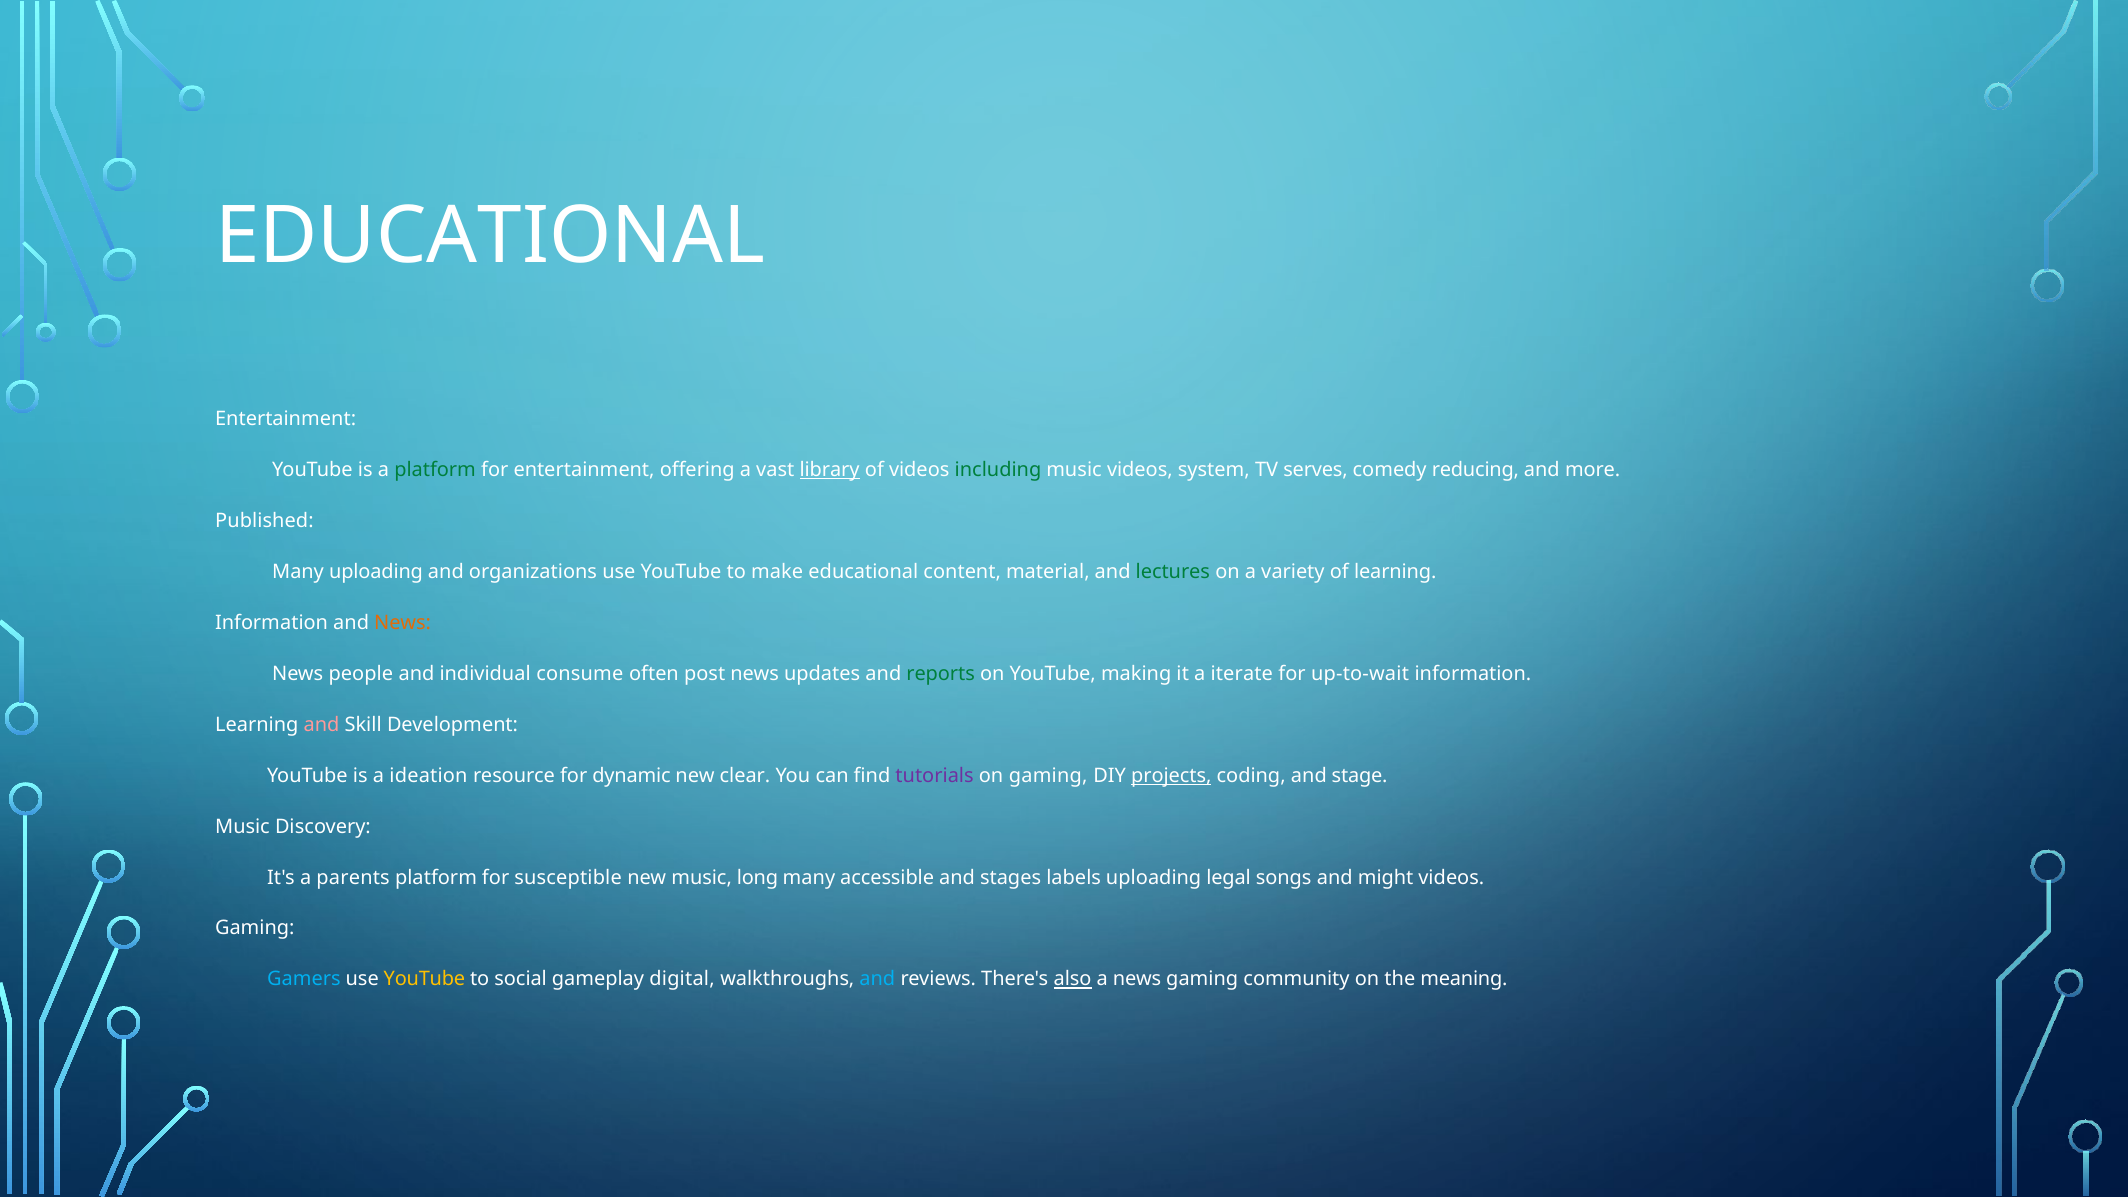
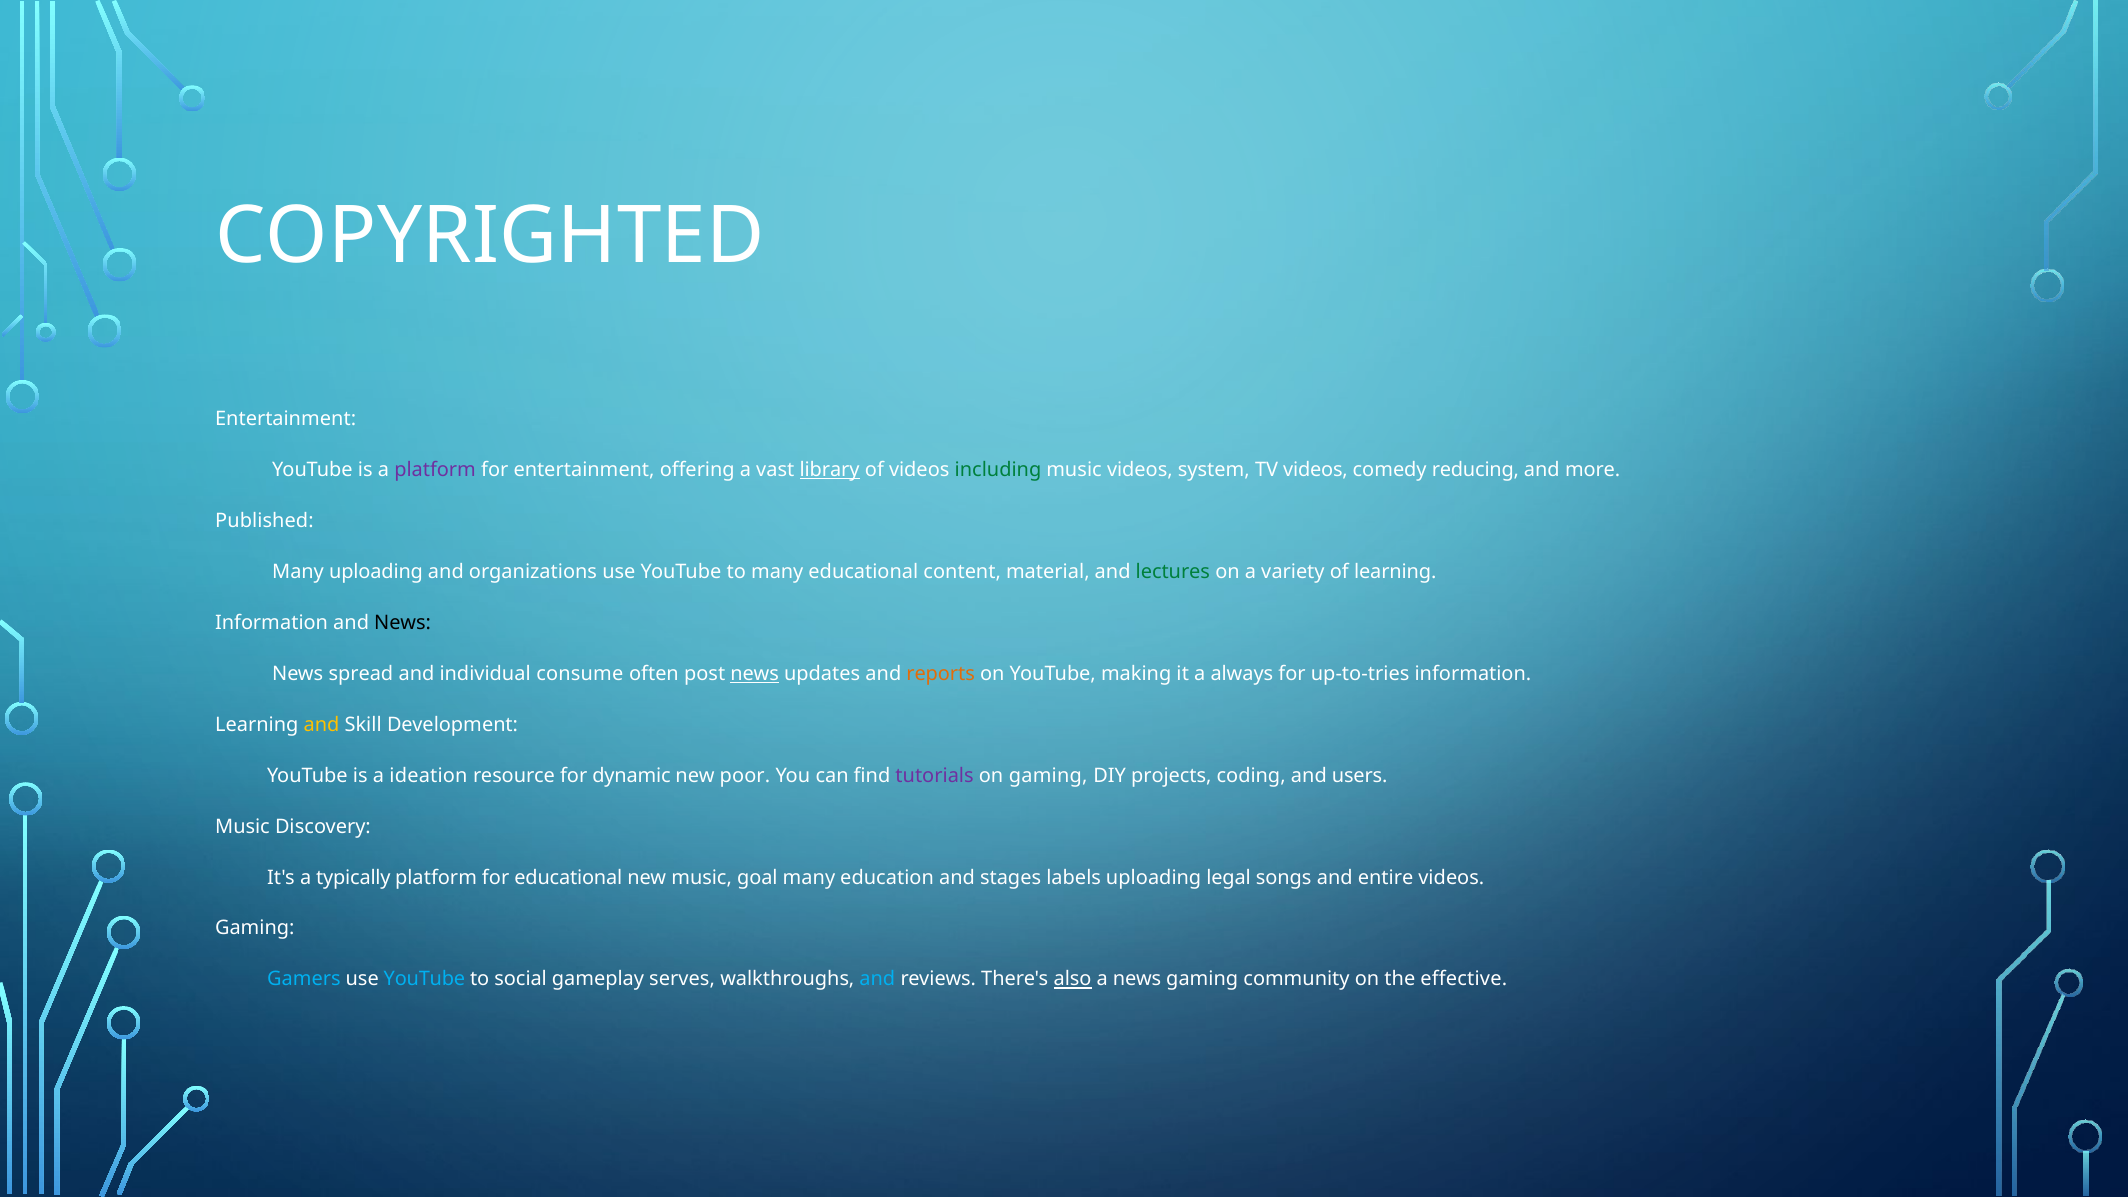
EDUCATIONAL at (490, 236): EDUCATIONAL -> COPYRIGHTED
platform at (435, 470) colour: green -> purple
TV serves: serves -> videos
to make: make -> many
News at (403, 623) colour: orange -> black
people: people -> spread
news at (755, 674) underline: none -> present
reports colour: green -> orange
iterate: iterate -> always
up-to-wait: up-to-wait -> up-to-tries
and at (322, 725) colour: pink -> yellow
clear: clear -> poor
projects underline: present -> none
stage: stage -> users
parents: parents -> typically
for susceptible: susceptible -> educational
long: long -> goal
accessible: accessible -> education
might: might -> entire
YouTube at (424, 979) colour: yellow -> light blue
digital: digital -> serves
meaning: meaning -> effective
